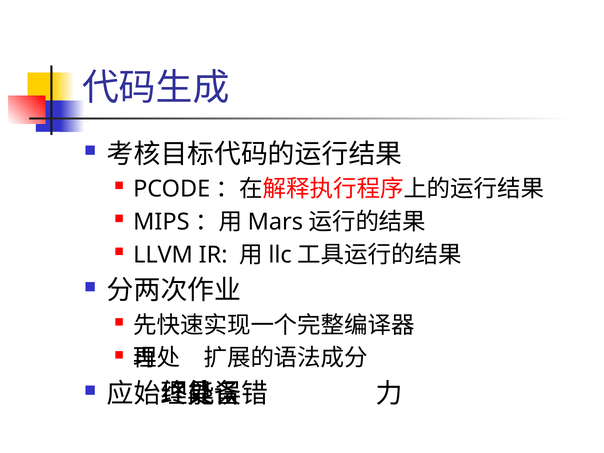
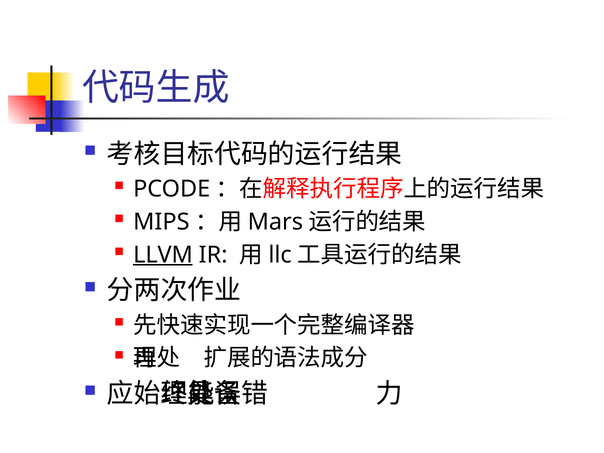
LLVM underline: none -> present
